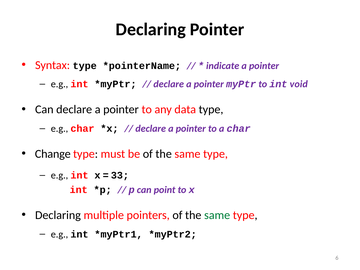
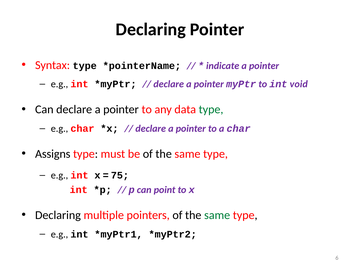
type at (211, 110) colour: black -> green
Change: Change -> Assigns
33: 33 -> 75
